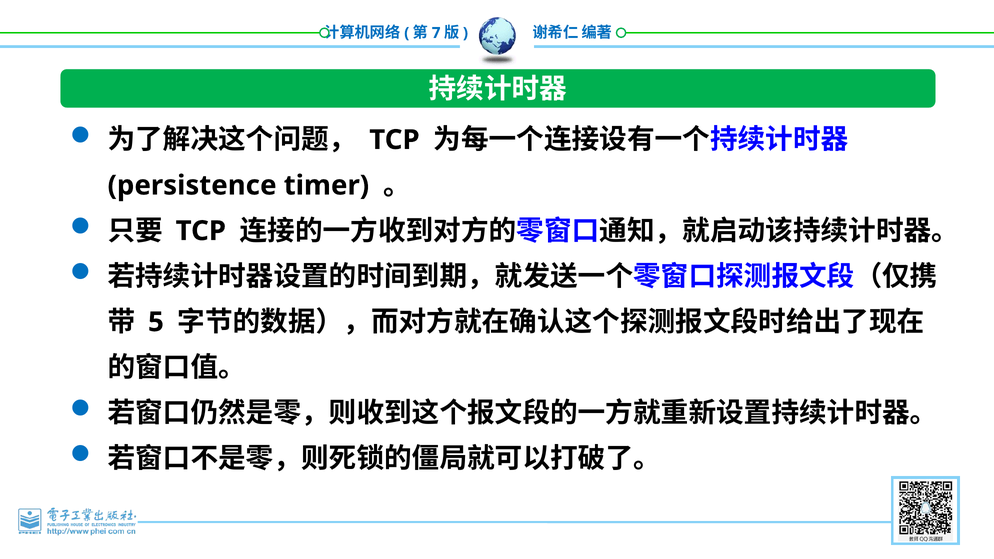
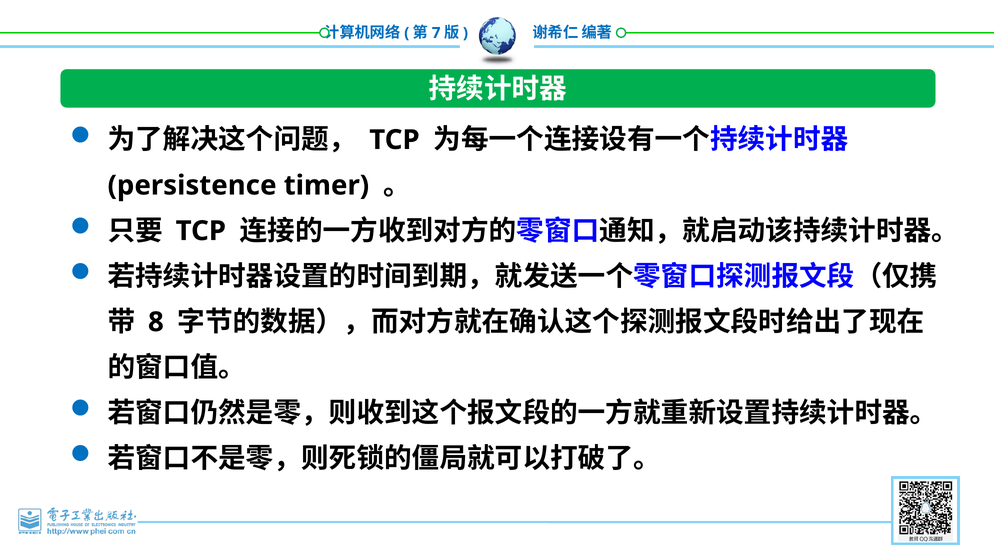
5: 5 -> 8
